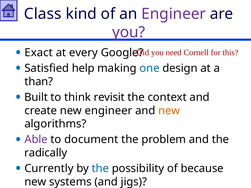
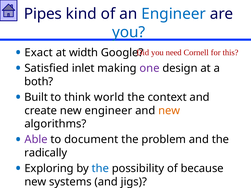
Class: Class -> Pipes
Engineer at (174, 14) colour: purple -> blue
you at (129, 32) colour: purple -> blue
every: every -> width
help: help -> inlet
one colour: blue -> purple
than: than -> both
revisit: revisit -> world
Currently: Currently -> Exploring
